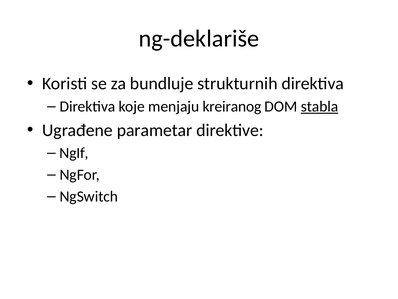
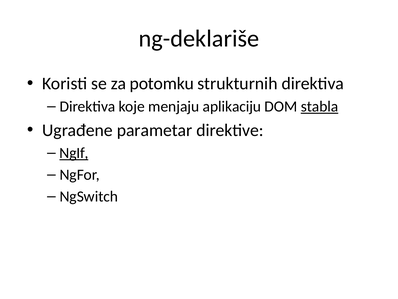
bundluje: bundluje -> potomku
kreiranog: kreiranog -> aplikaciju
NgIf underline: none -> present
